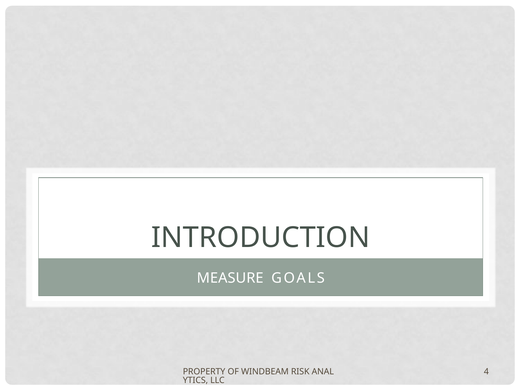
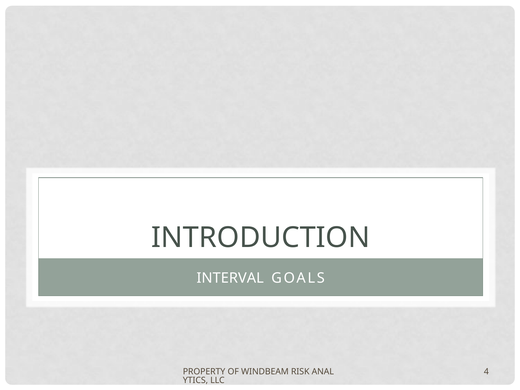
MEASURE: MEASURE -> INTERVAL
